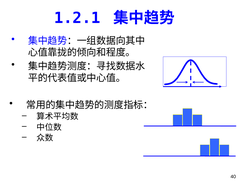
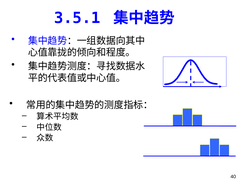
1.2.1: 1.2.1 -> 3.5.1
